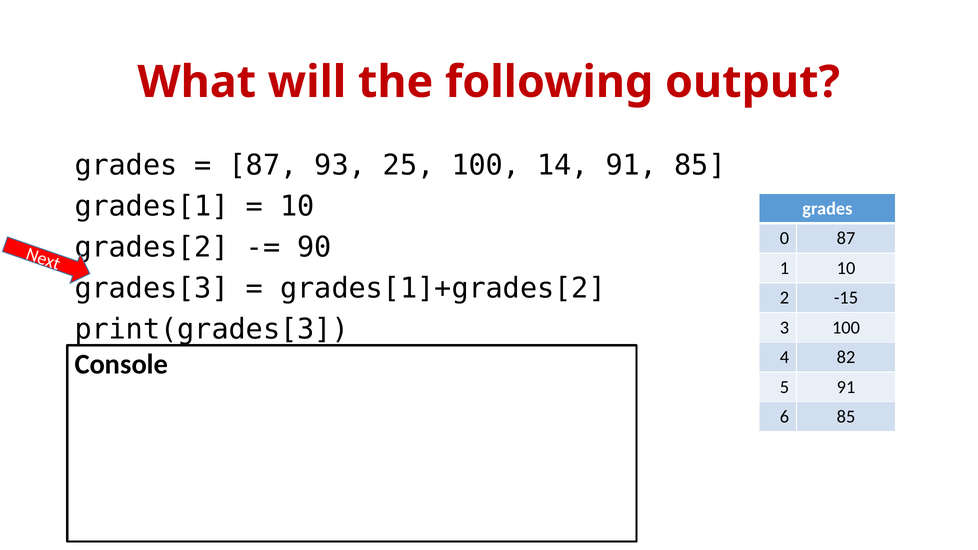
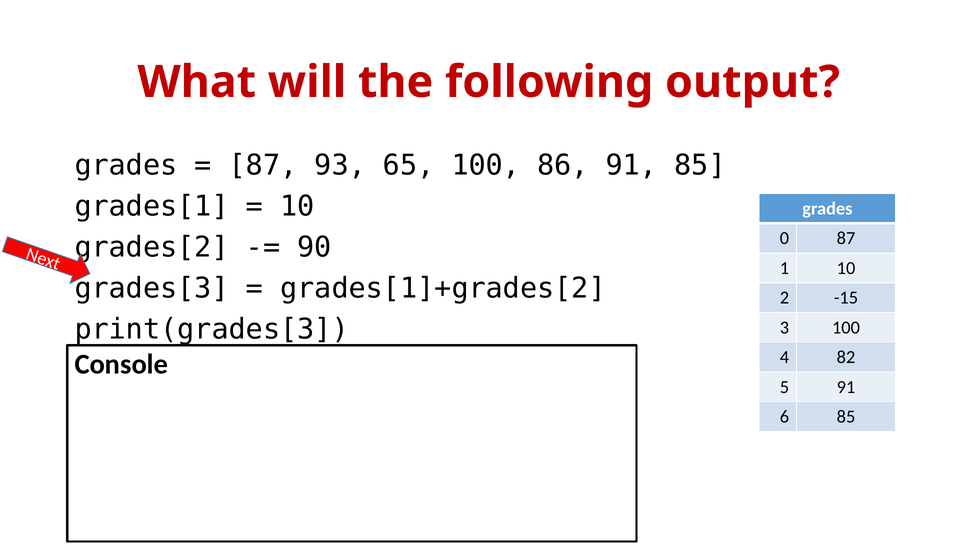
25: 25 -> 65
14: 14 -> 86
